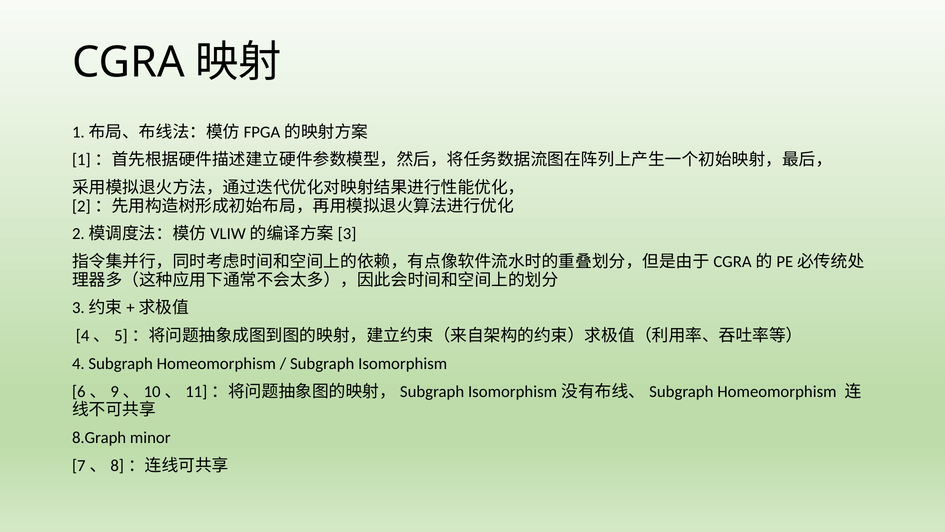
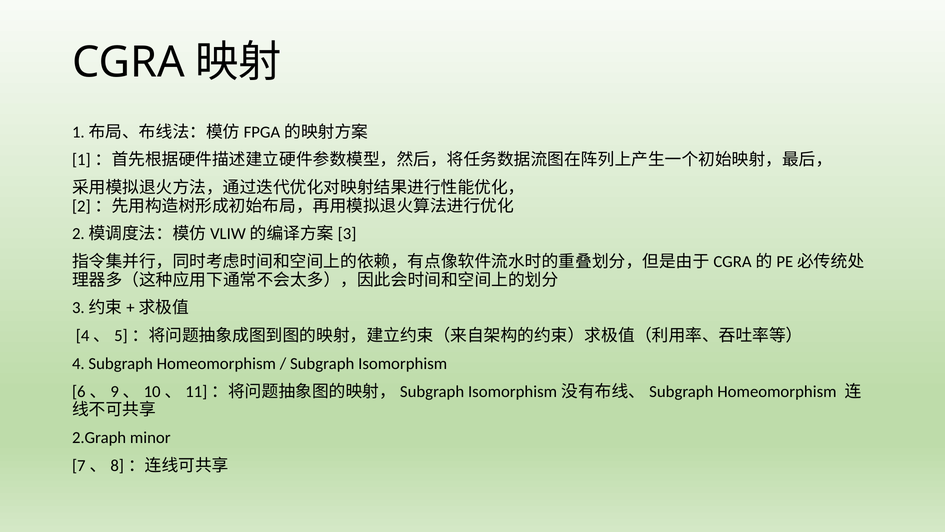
8.Graph: 8.Graph -> 2.Graph
